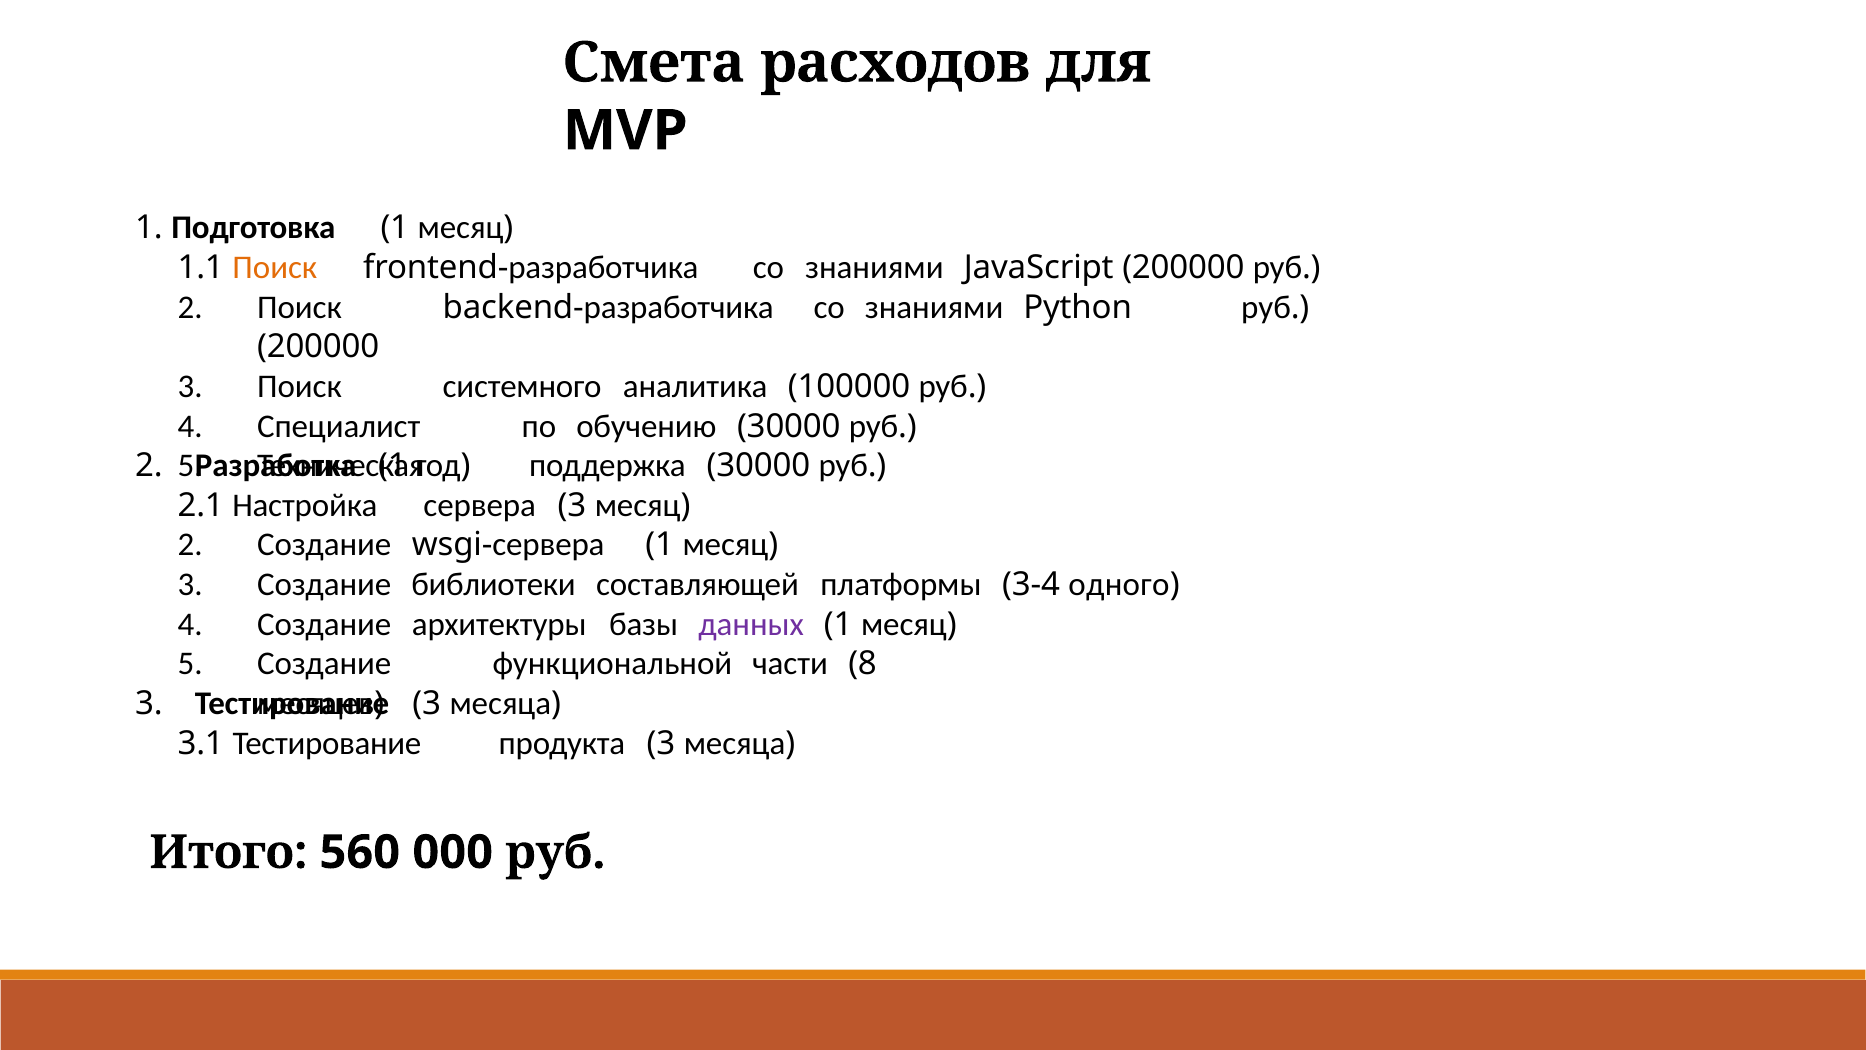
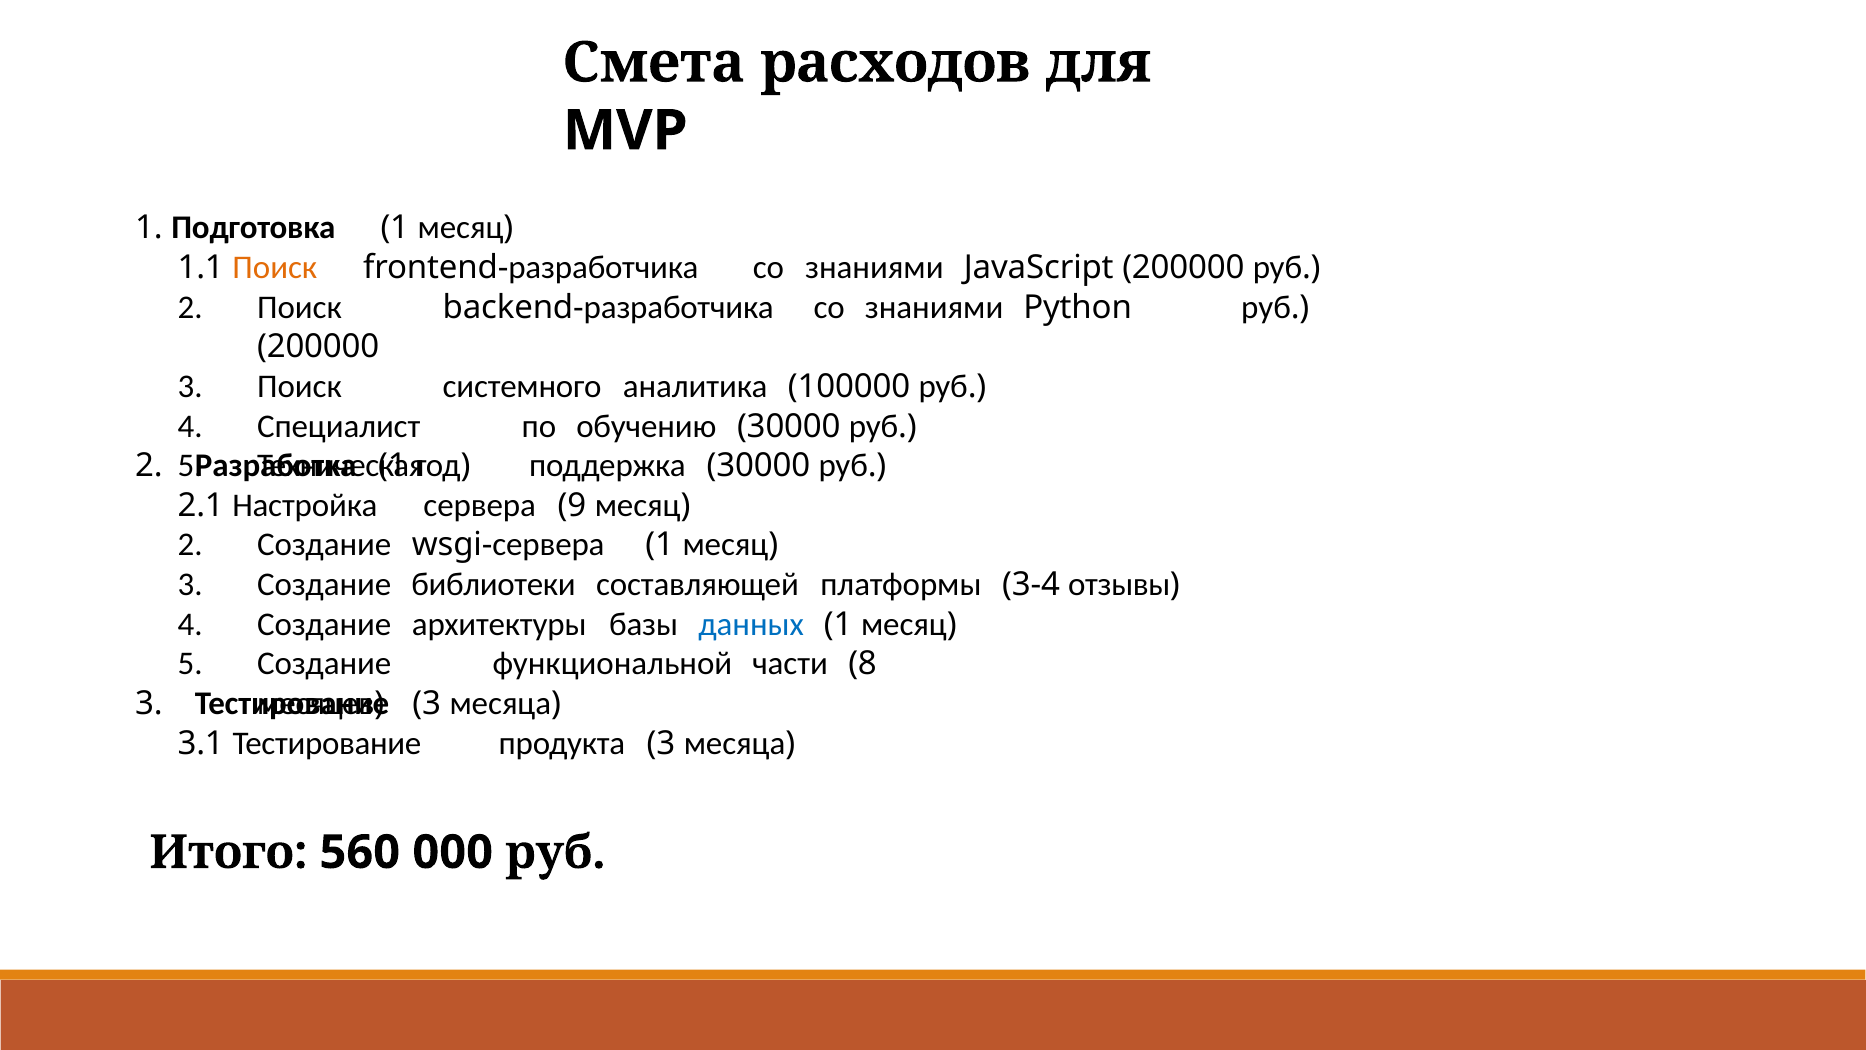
сервера 3: 3 -> 9
одного: одного -> отзывы
данных colour: purple -> blue
